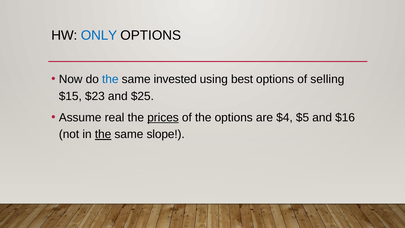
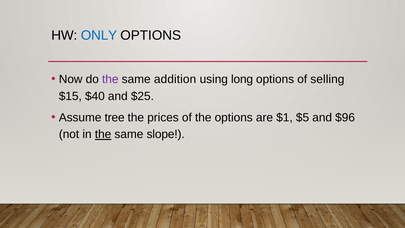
the at (110, 79) colour: blue -> purple
invested: invested -> addition
best: best -> long
$23: $23 -> $40
real: real -> tree
prices underline: present -> none
$4: $4 -> $1
$16: $16 -> $96
